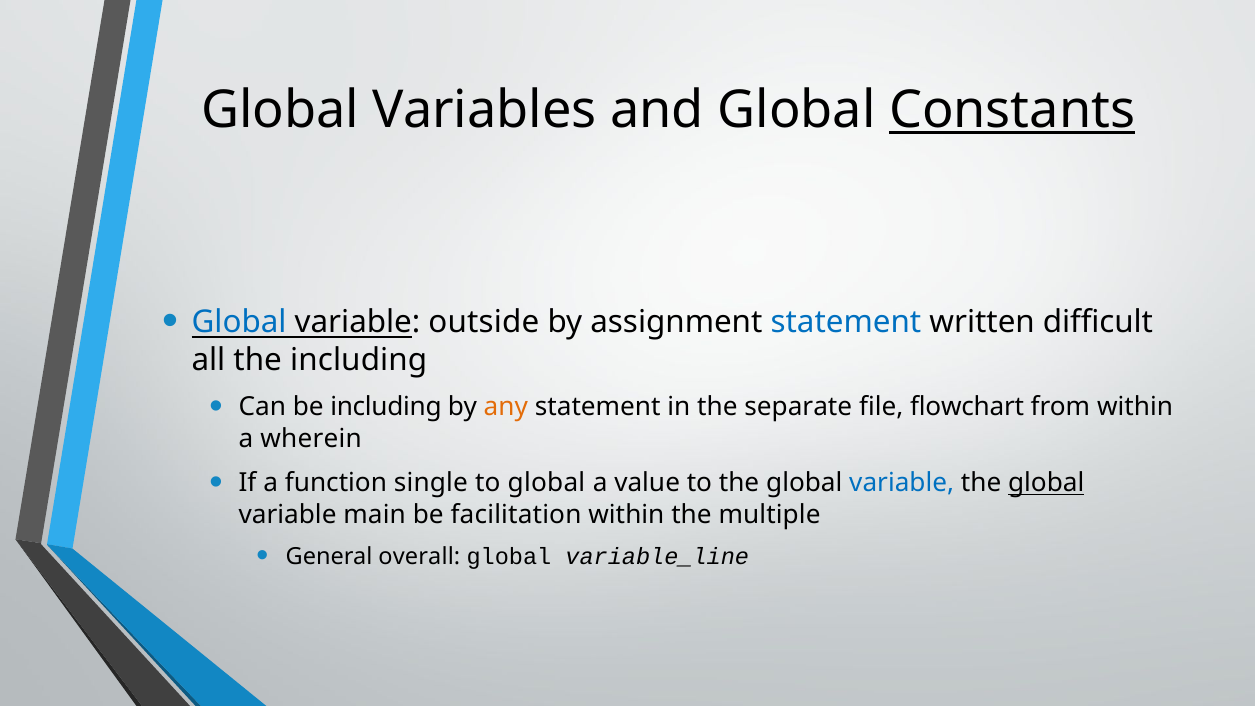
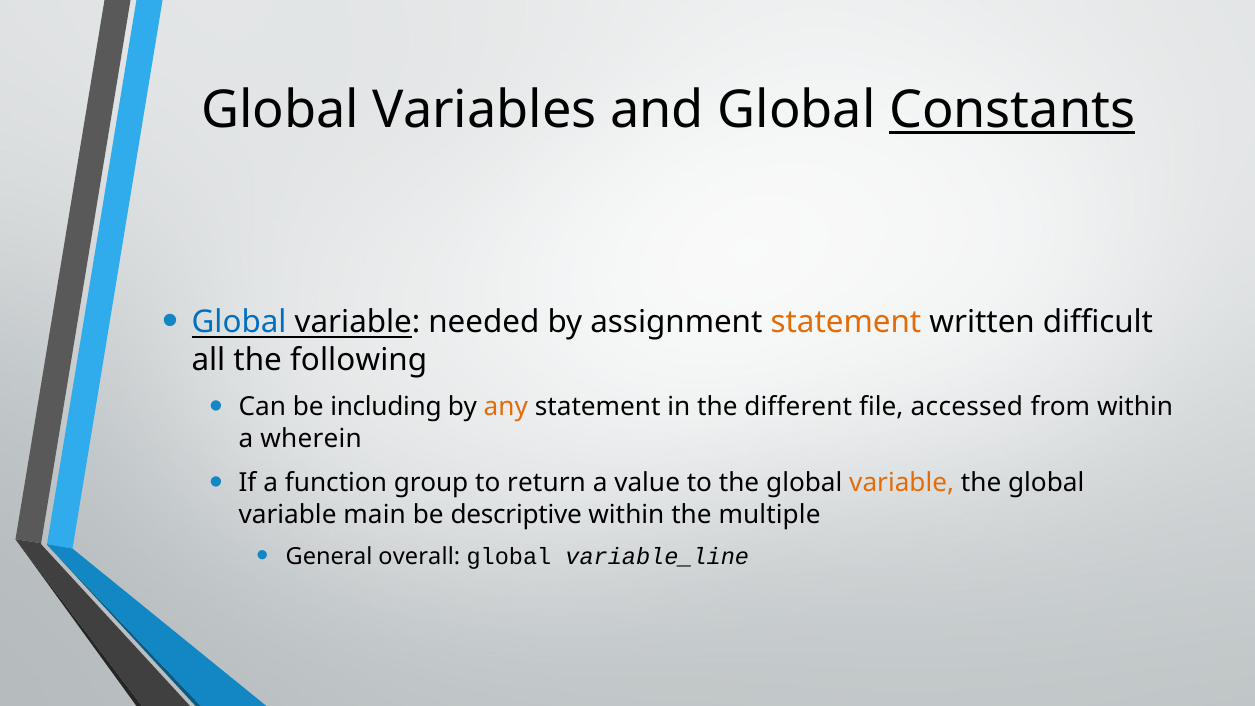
outside: outside -> needed
statement at (846, 322) colour: blue -> orange
the including: including -> following
separate: separate -> different
flowchart: flowchart -> accessed
single: single -> group
to global: global -> return
variable at (902, 483) colour: blue -> orange
global at (1046, 483) underline: present -> none
facilitation: facilitation -> descriptive
